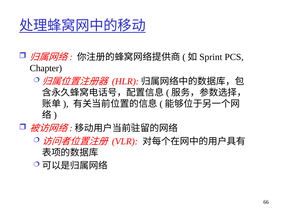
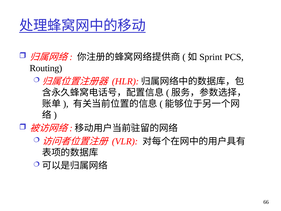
Chapter: Chapter -> Routing
